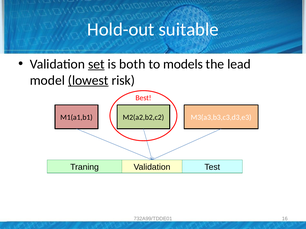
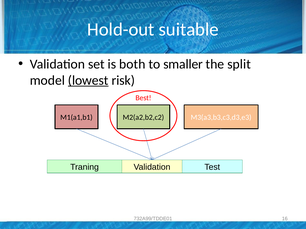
set underline: present -> none
models: models -> smaller
lead: lead -> split
